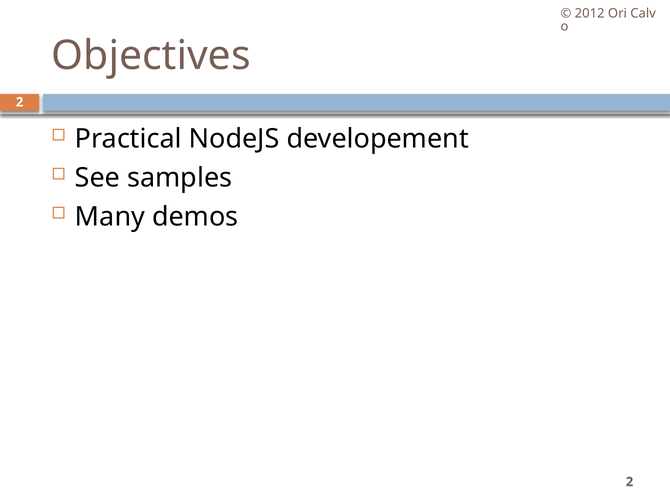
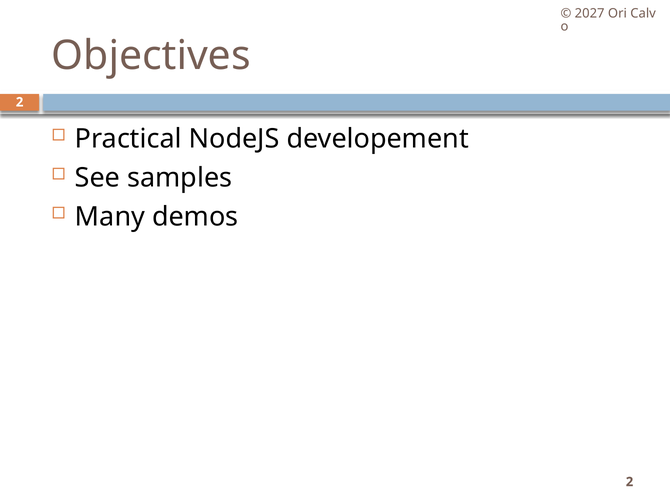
2012: 2012 -> 2027
